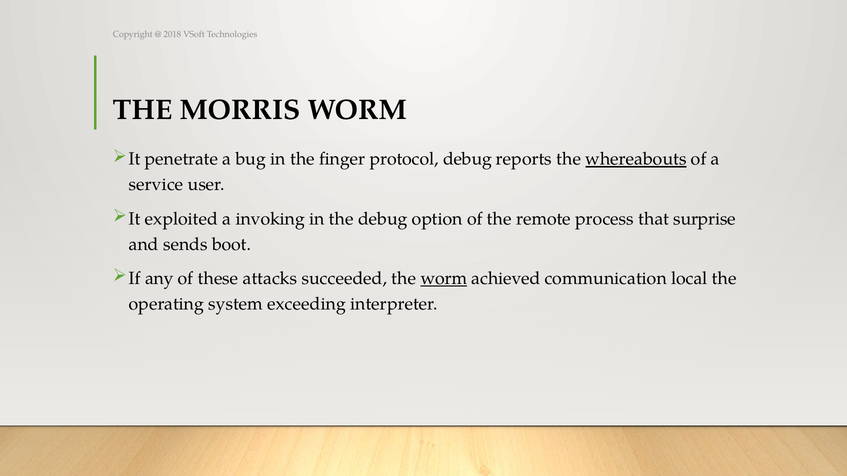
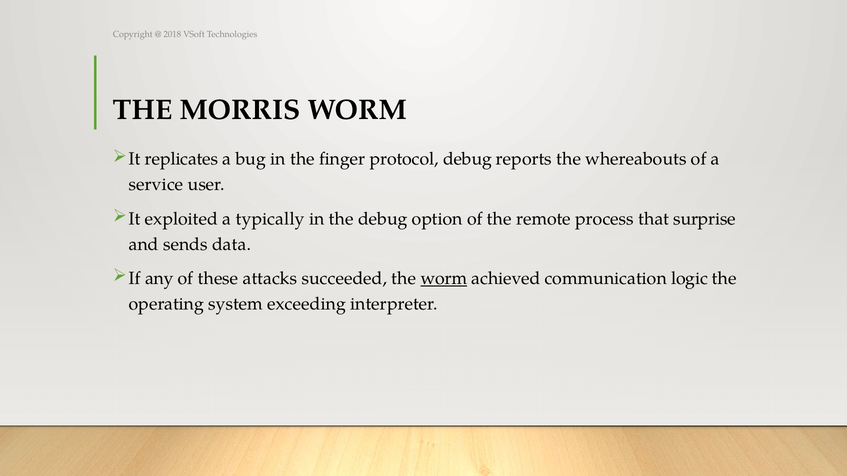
penetrate: penetrate -> replicates
whereabouts underline: present -> none
invoking: invoking -> typically
boot: boot -> data
local: local -> logic
